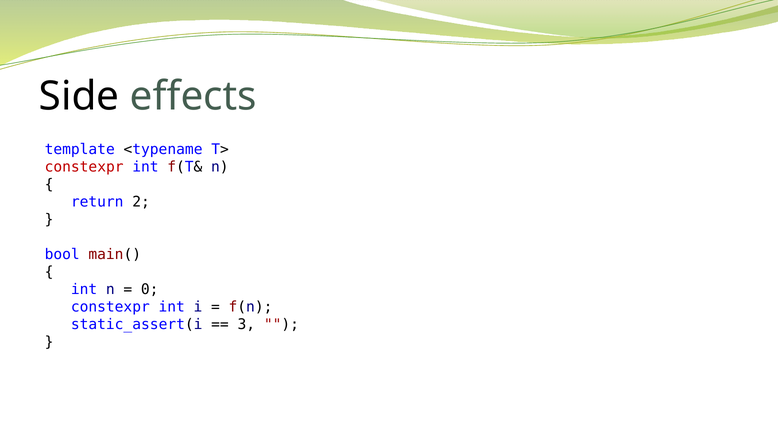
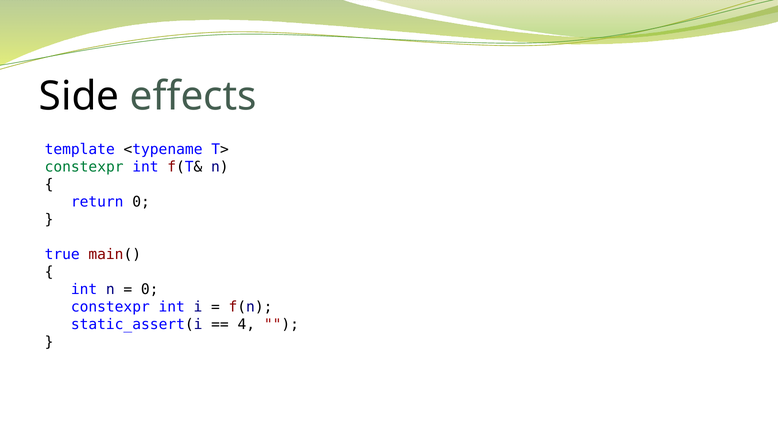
constexpr at (84, 167) colour: red -> green
return 2: 2 -> 0
bool: bool -> true
3: 3 -> 4
